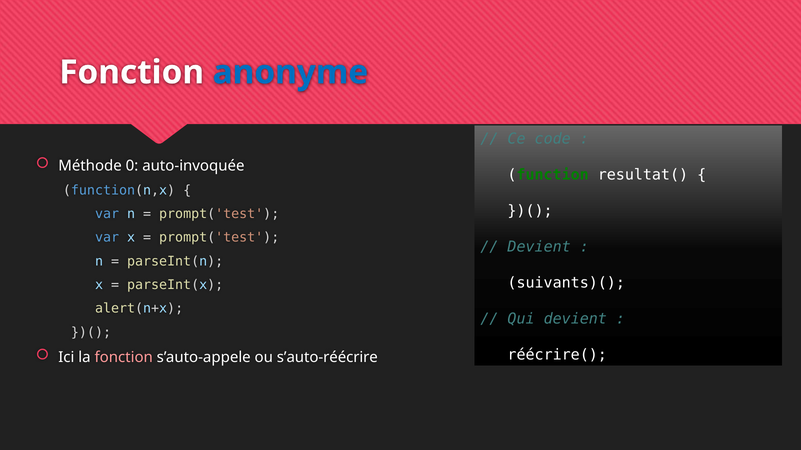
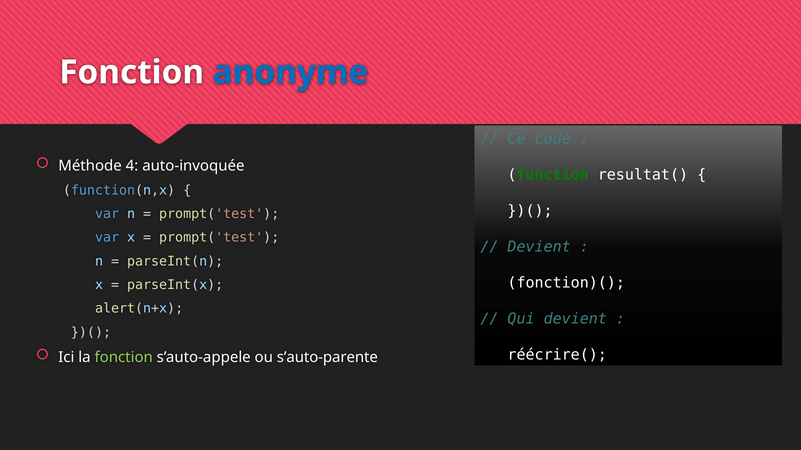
0: 0 -> 4
suivants)(: suivants)( -> fonction)(
fonction at (124, 358) colour: pink -> light green
s’auto-réécrire: s’auto-réécrire -> s’auto-parente
